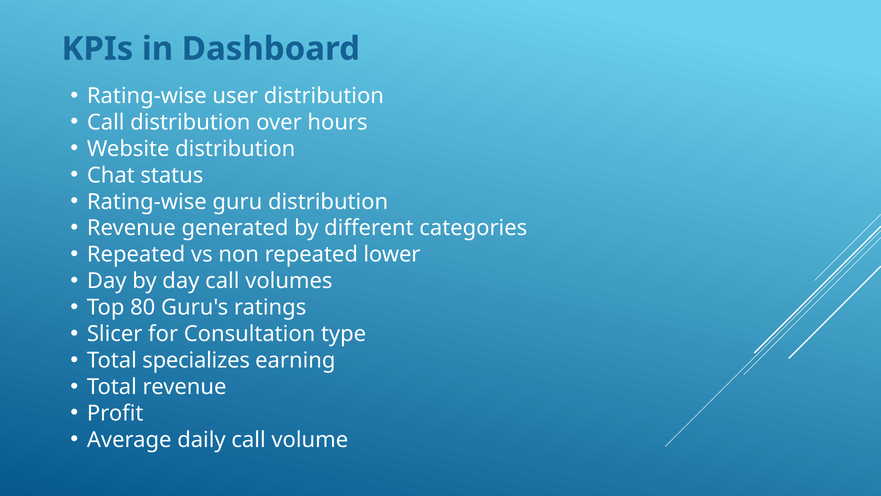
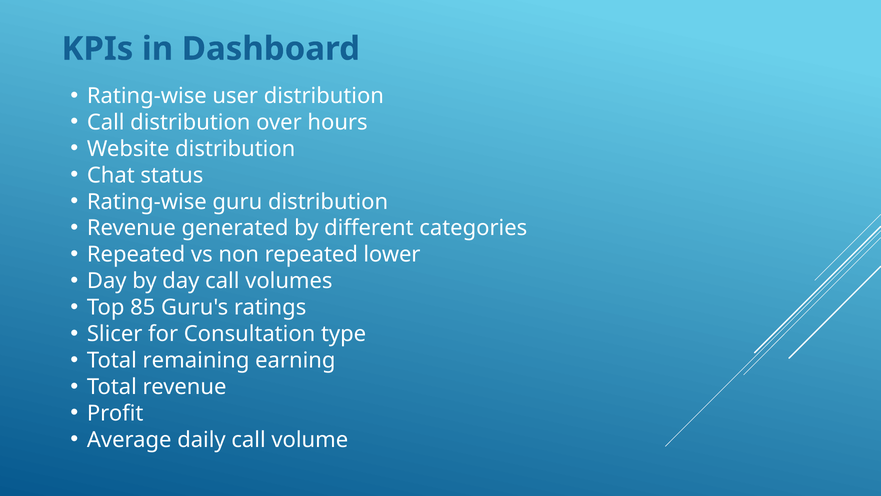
80: 80 -> 85
specializes: specializes -> remaining
